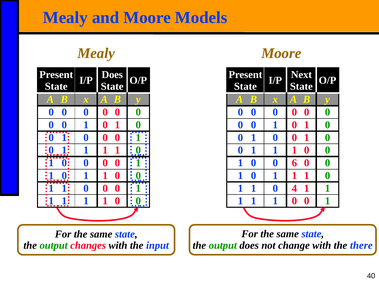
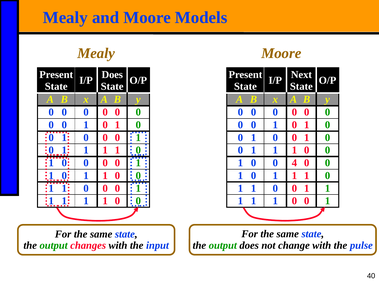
6: 6 -> 4
4 at (294, 188): 4 -> 0
there: there -> pulse
